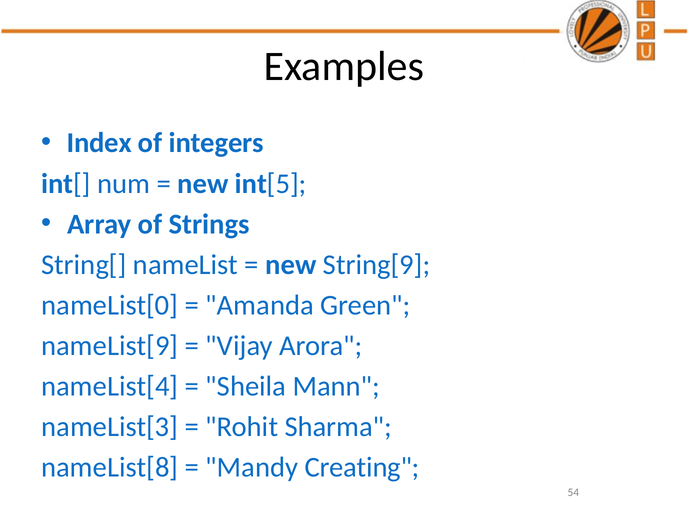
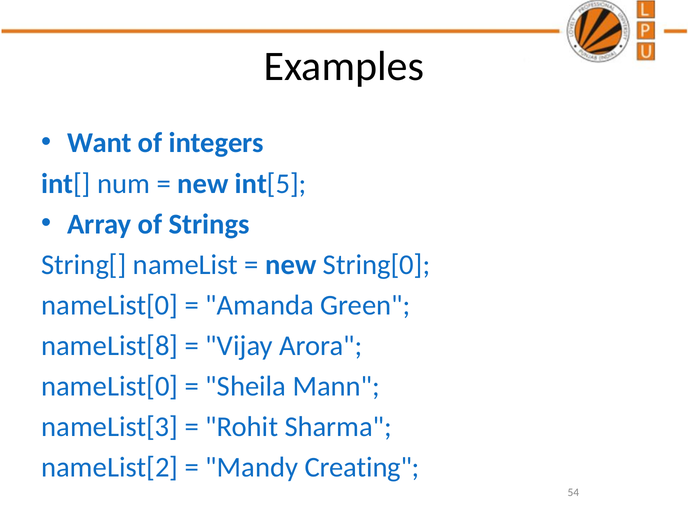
Index: Index -> Want
String[9: String[9 -> String[0
nameList[9: nameList[9 -> nameList[8
nameList[4 at (110, 386): nameList[4 -> nameList[0
nameList[8: nameList[8 -> nameList[2
